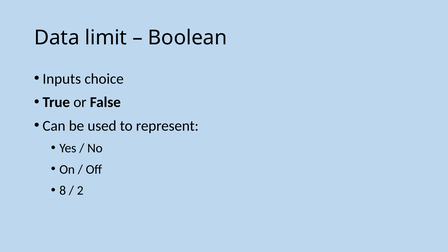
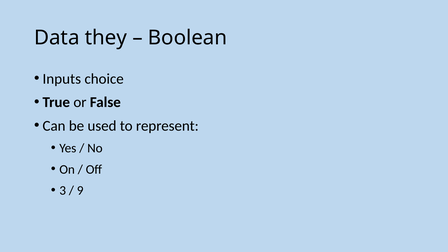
limit: limit -> they
8: 8 -> 3
2: 2 -> 9
